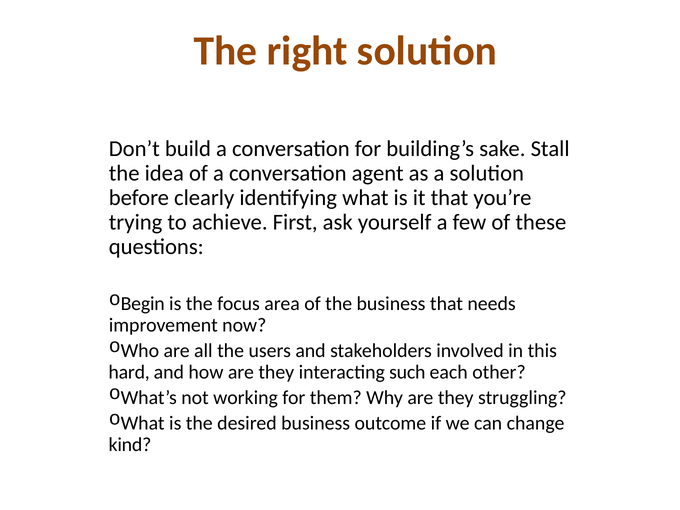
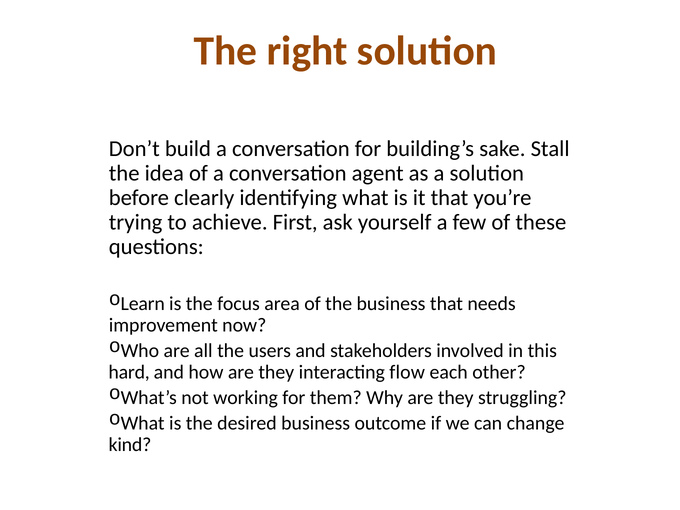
Begin: Begin -> Learn
such: such -> flow
